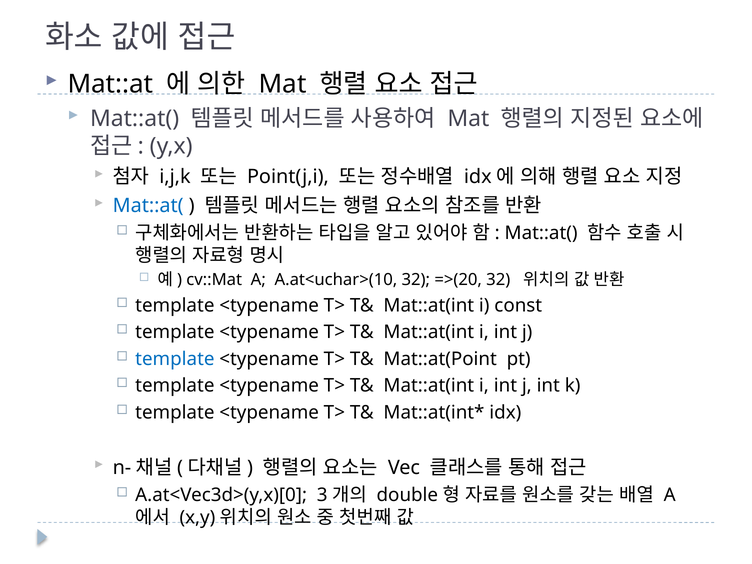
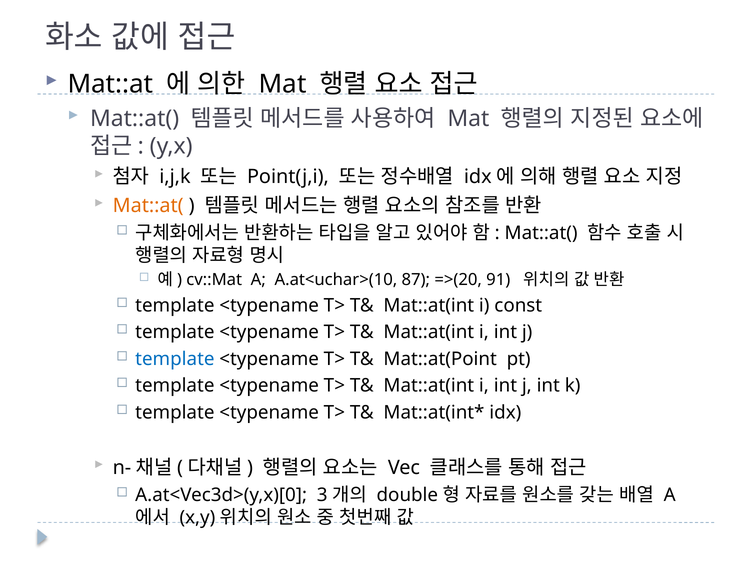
Mat::at( at (148, 206) colour: blue -> orange
A.at<uchar>(10 32: 32 -> 87
=>(20 32: 32 -> 91
